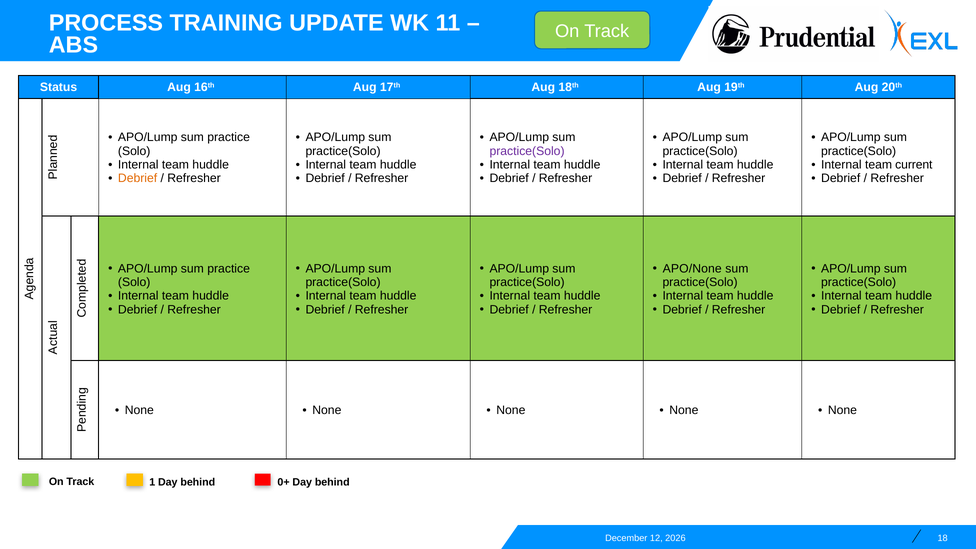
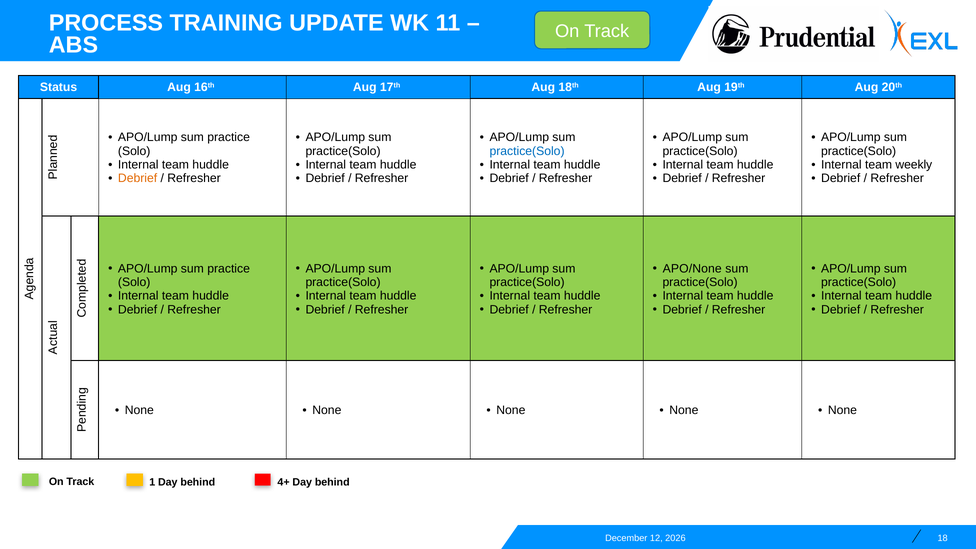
practice(Solo at (527, 151) colour: purple -> blue
current: current -> weekly
0+: 0+ -> 4+
